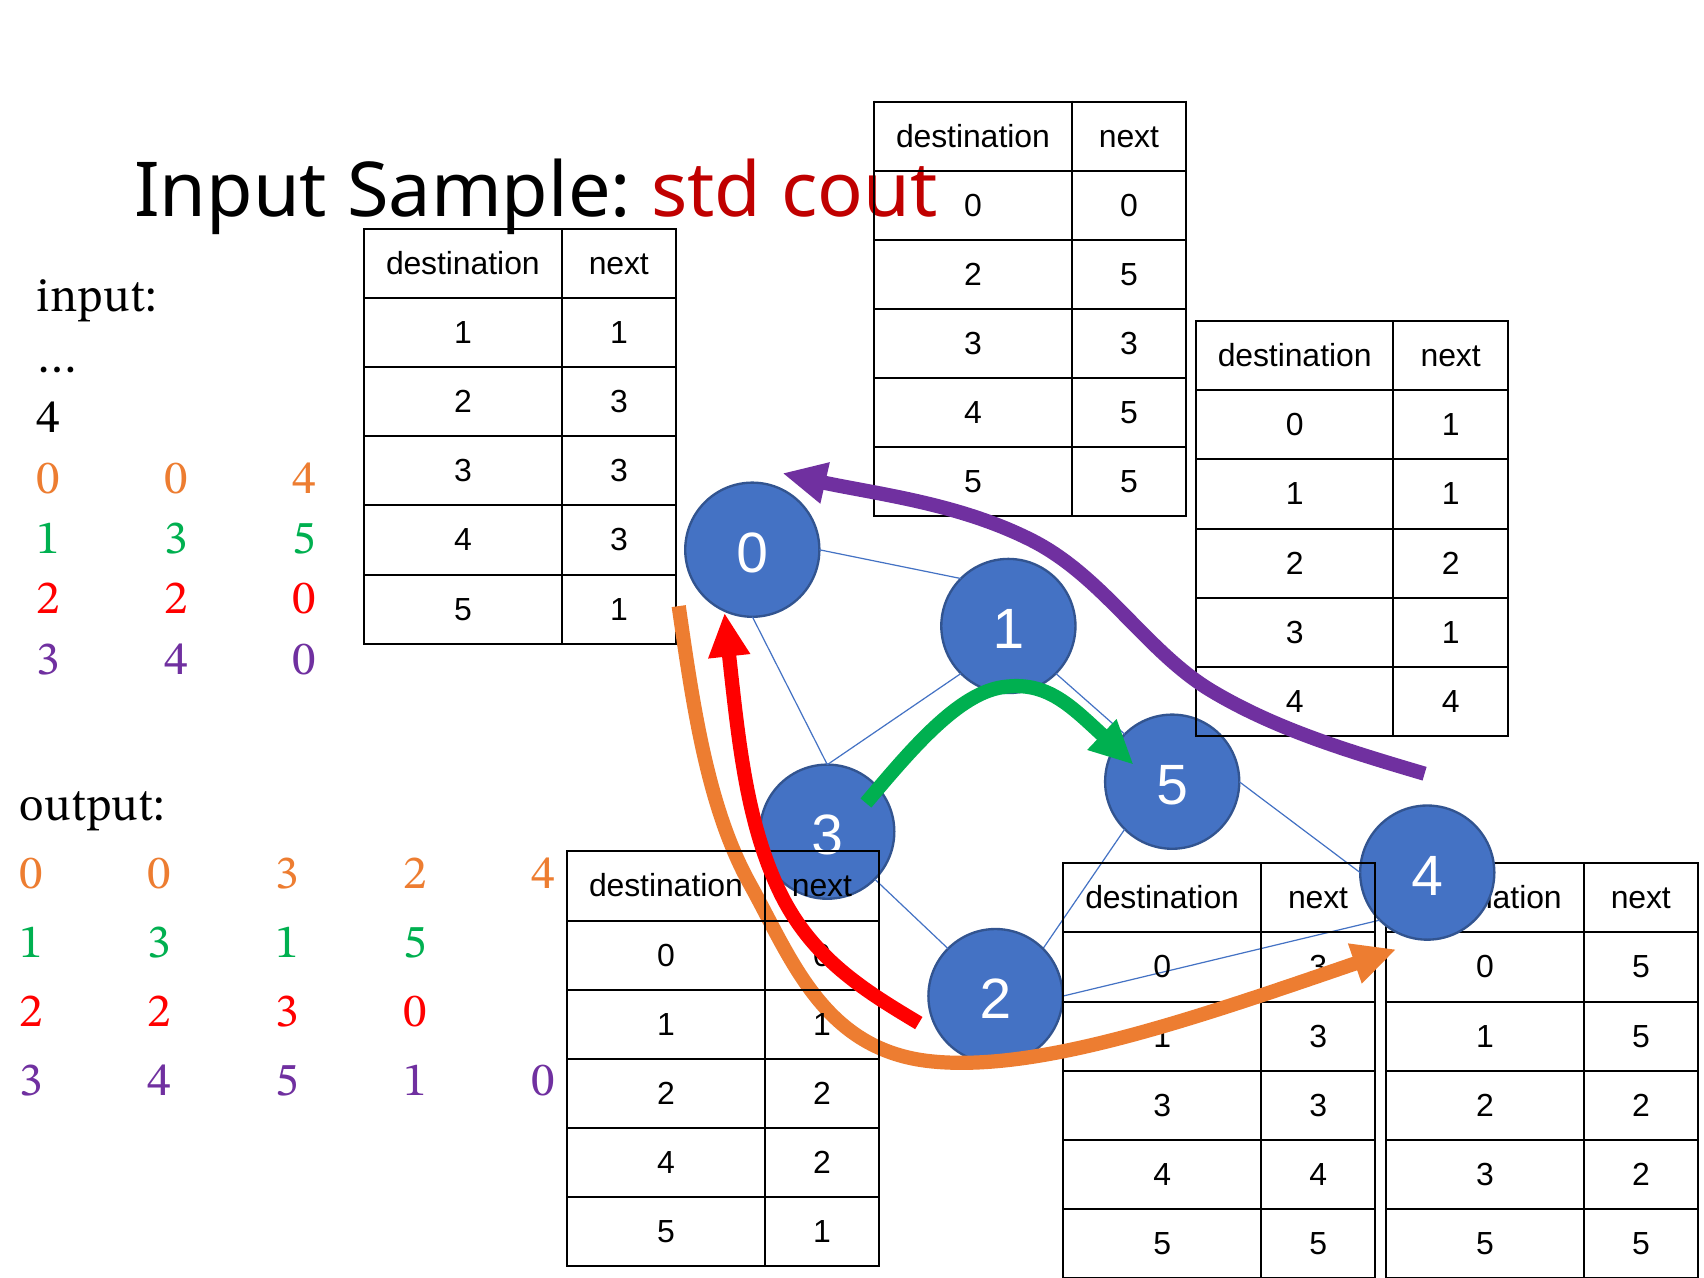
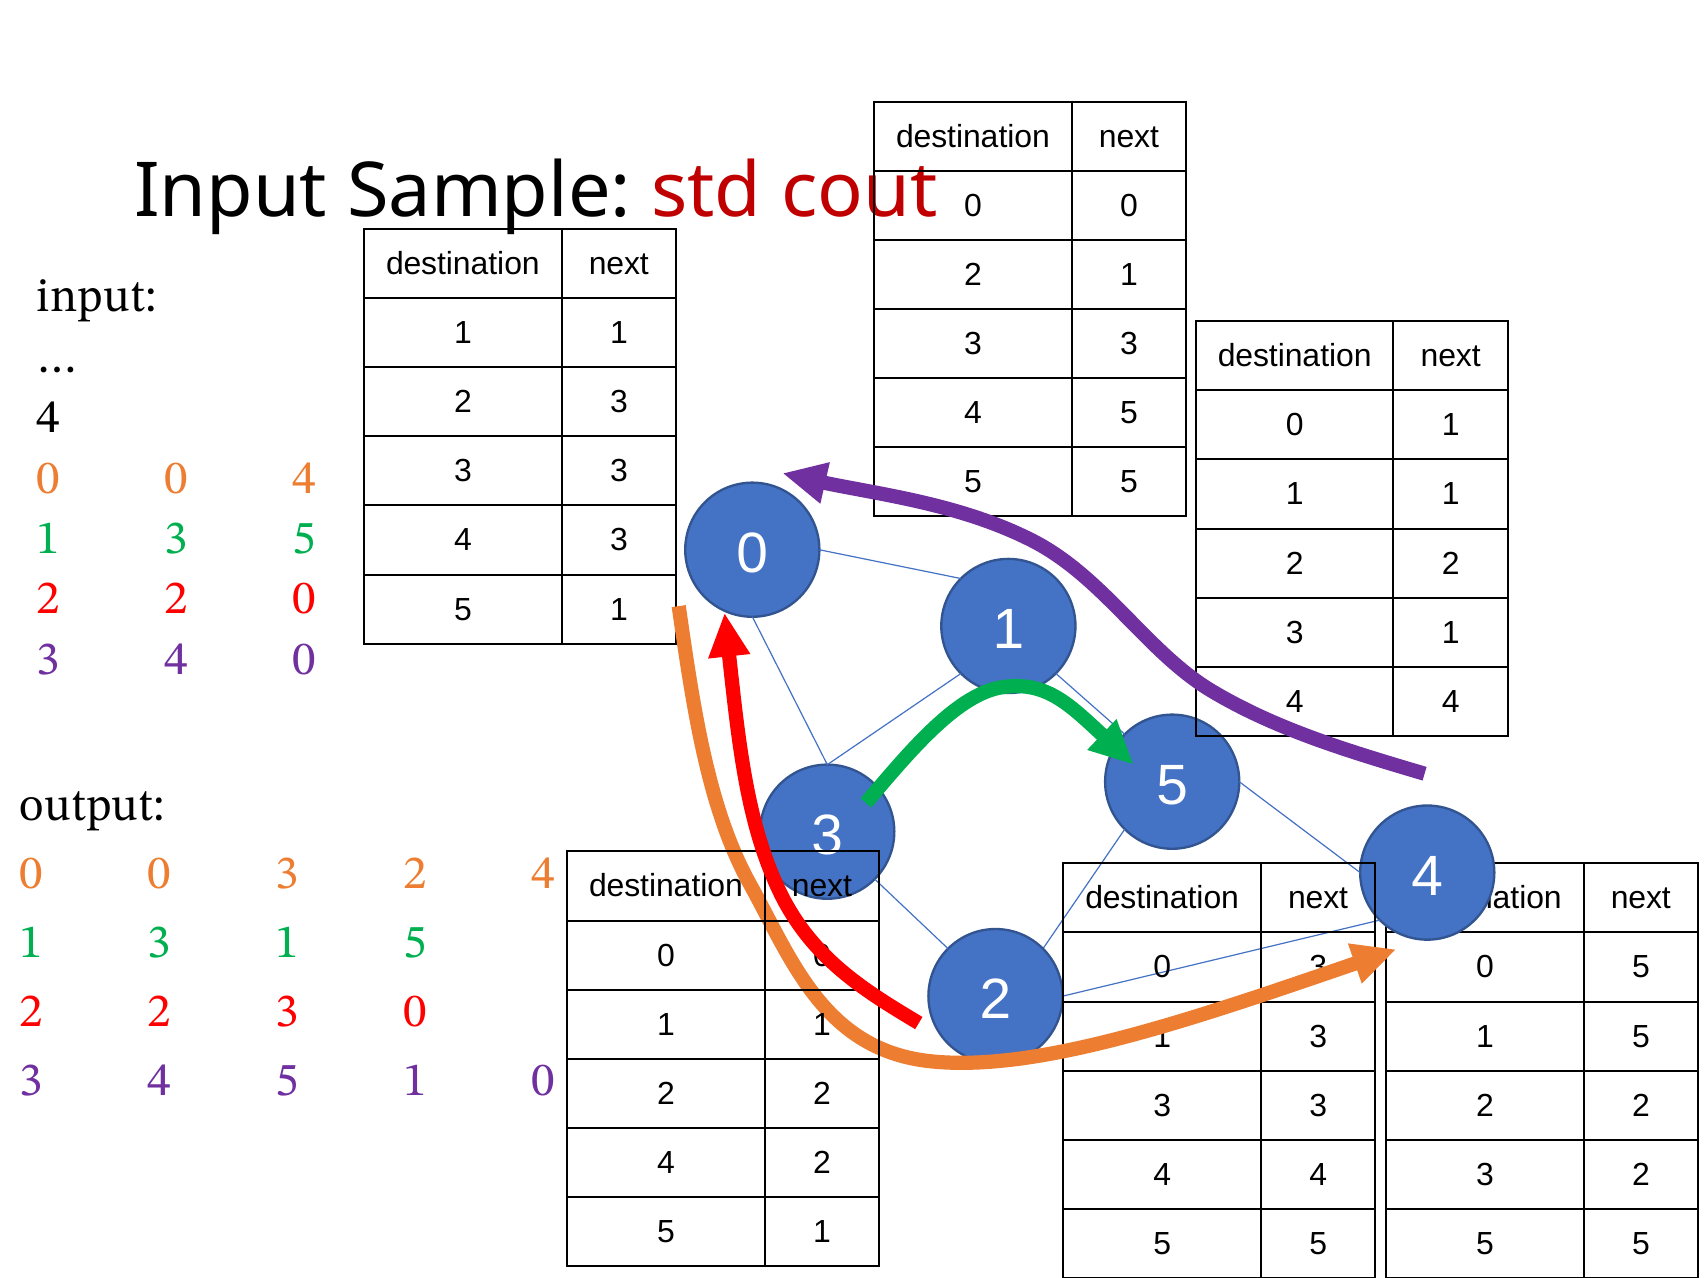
5 at (1129, 275): 5 -> 1
